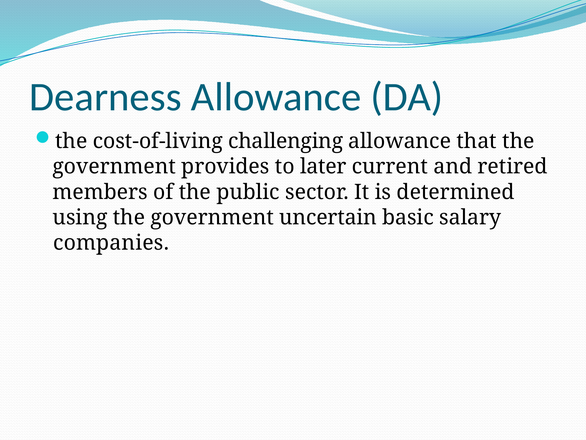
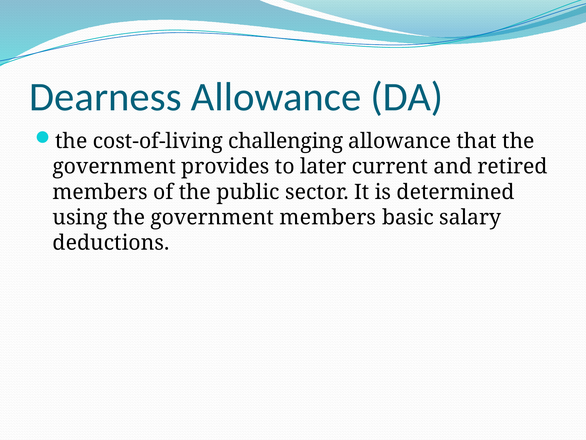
government uncertain: uncertain -> members
companies: companies -> deductions
